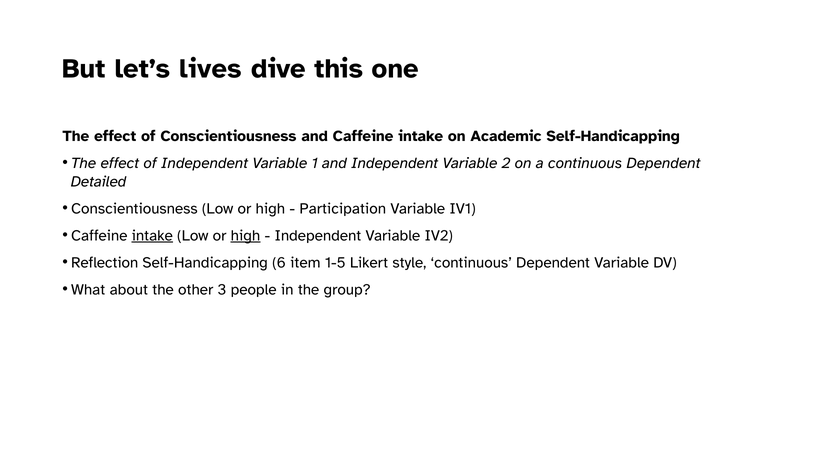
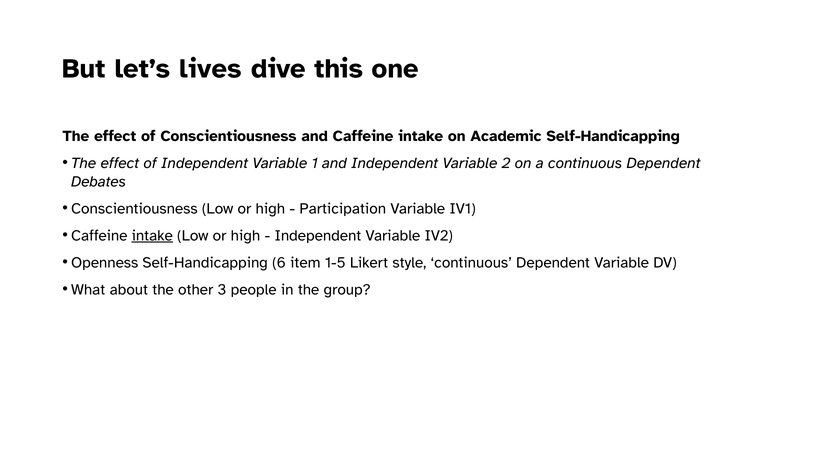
Detailed: Detailed -> Debates
high at (245, 235) underline: present -> none
Reflection: Reflection -> Openness
